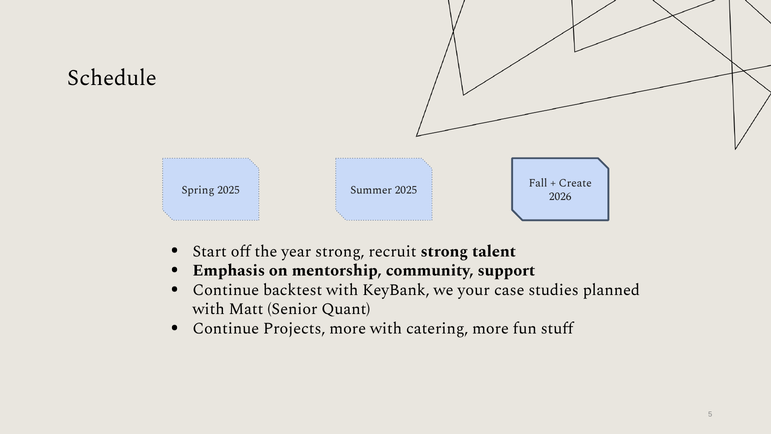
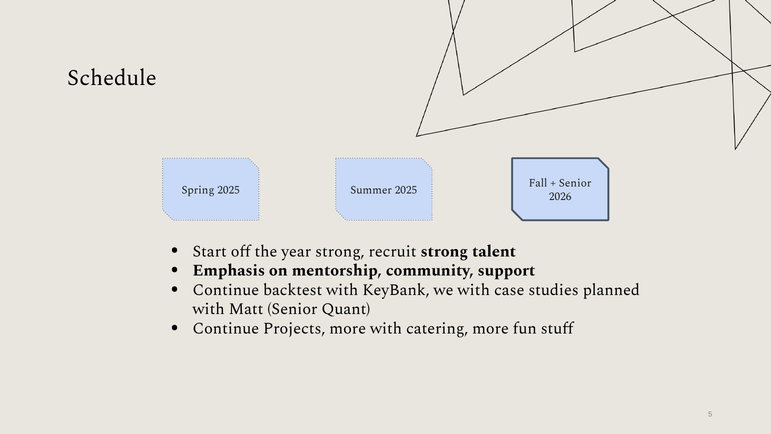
Create at (575, 183): Create -> Senior
we your: your -> with
